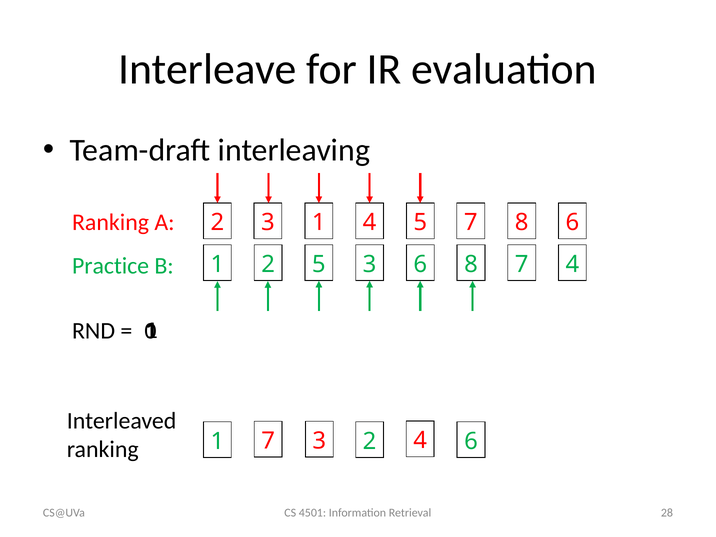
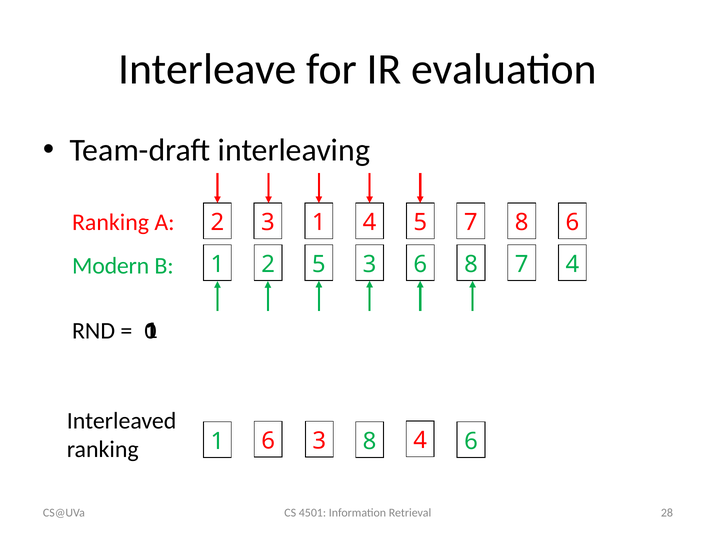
Practice: Practice -> Modern
3 2: 2 -> 8
1 7: 7 -> 6
